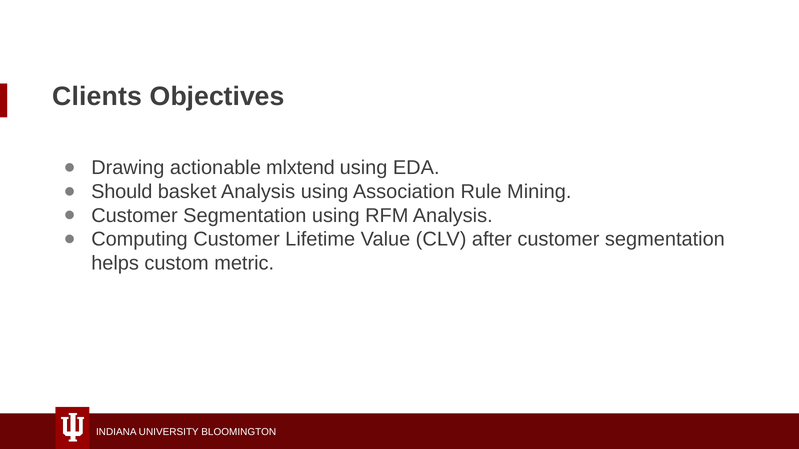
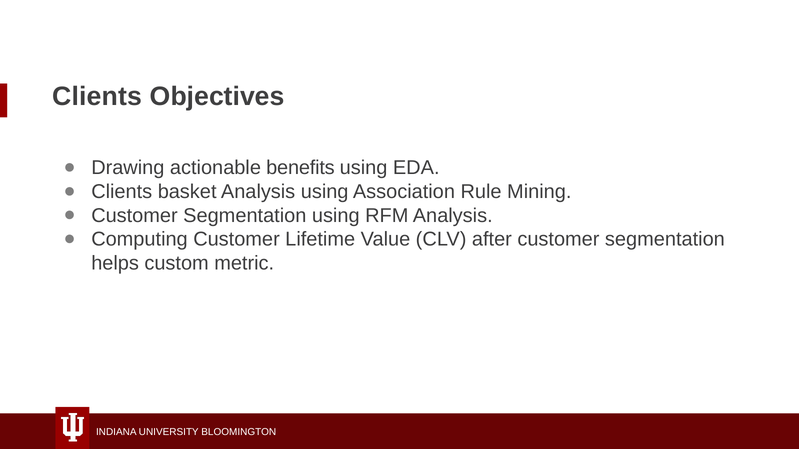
mlxtend: mlxtend -> benefits
Should at (122, 192): Should -> Clients
